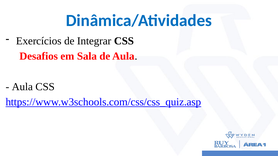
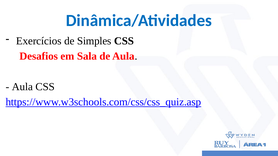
Integrar: Integrar -> Simples
